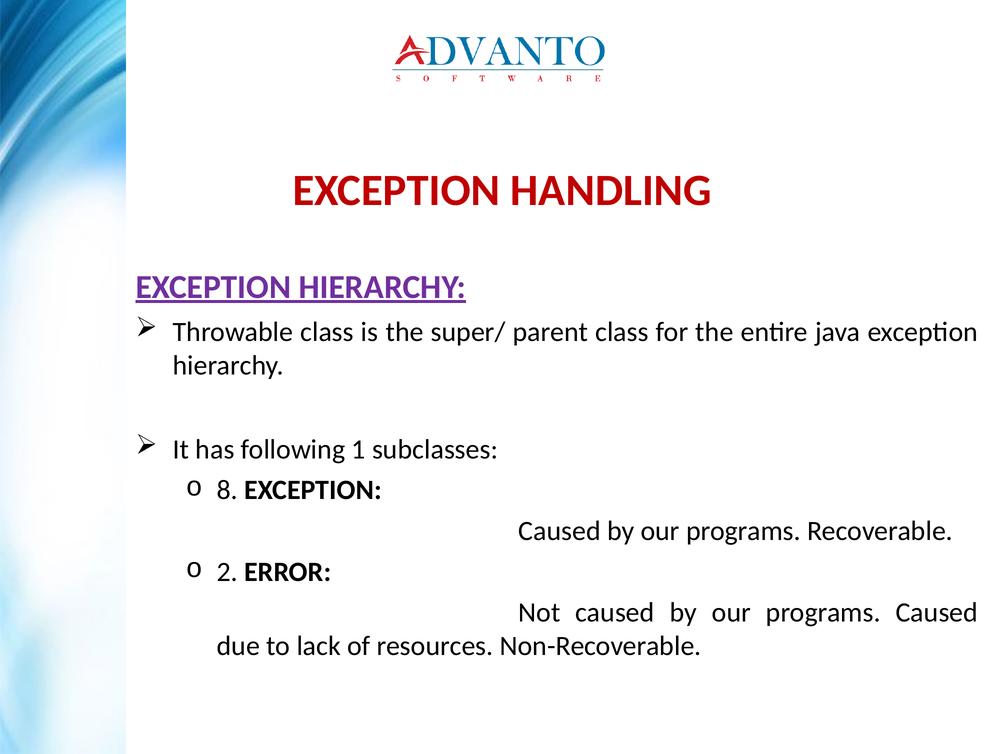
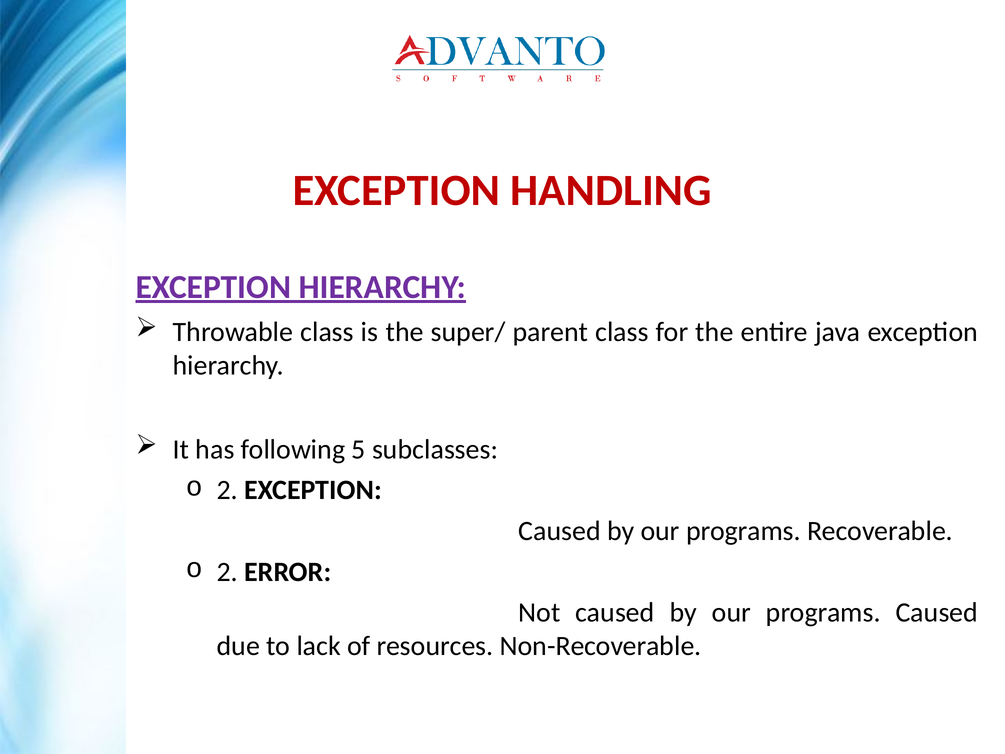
1: 1 -> 5
8 at (227, 490): 8 -> 2
